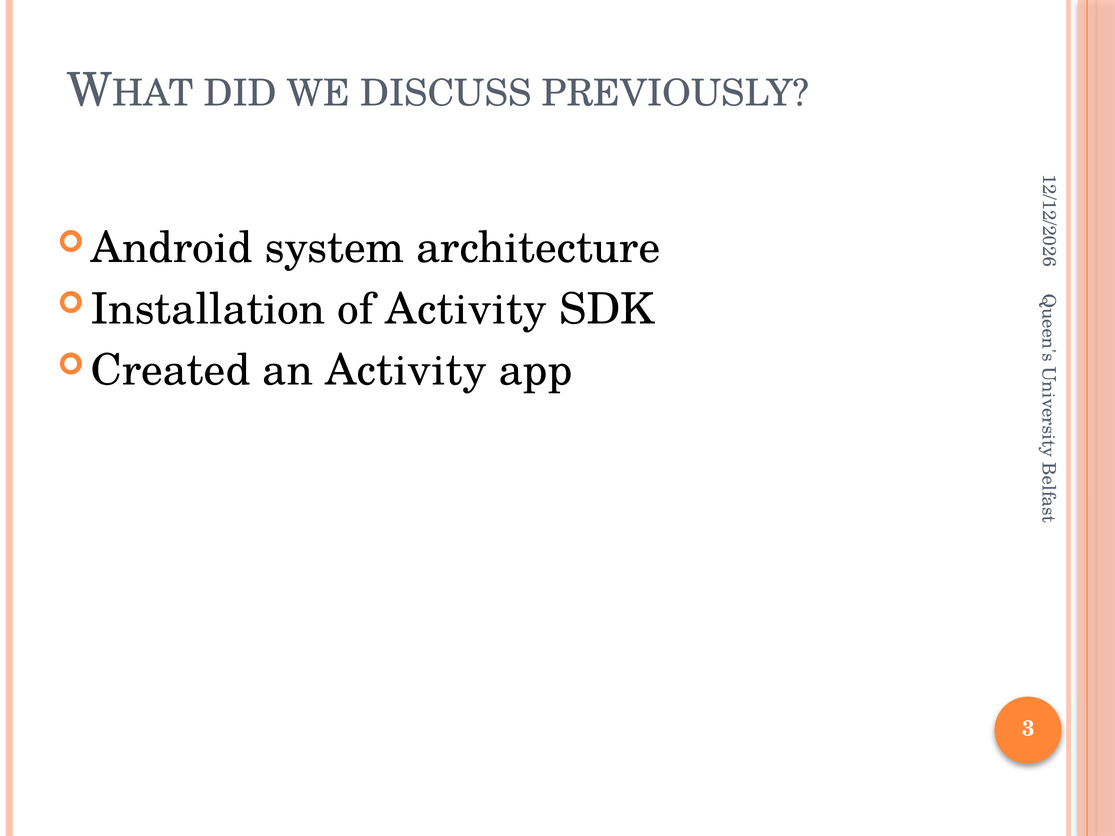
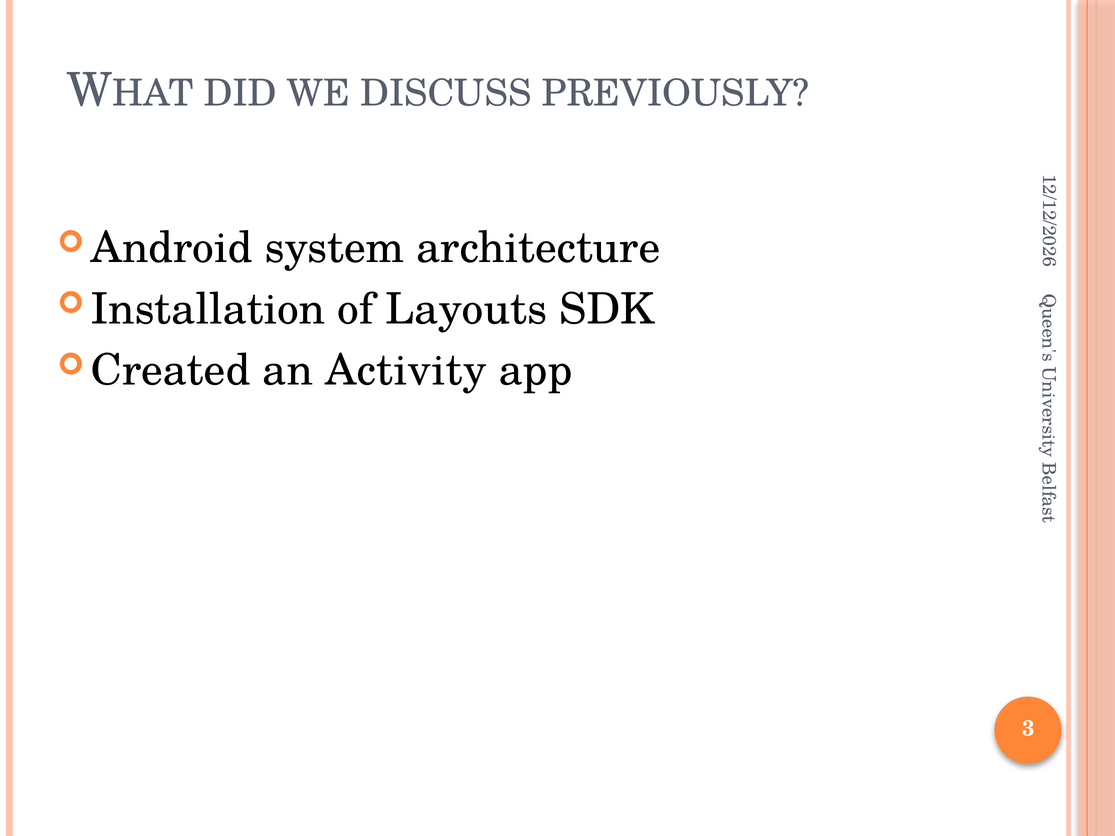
of Activity: Activity -> Layouts
